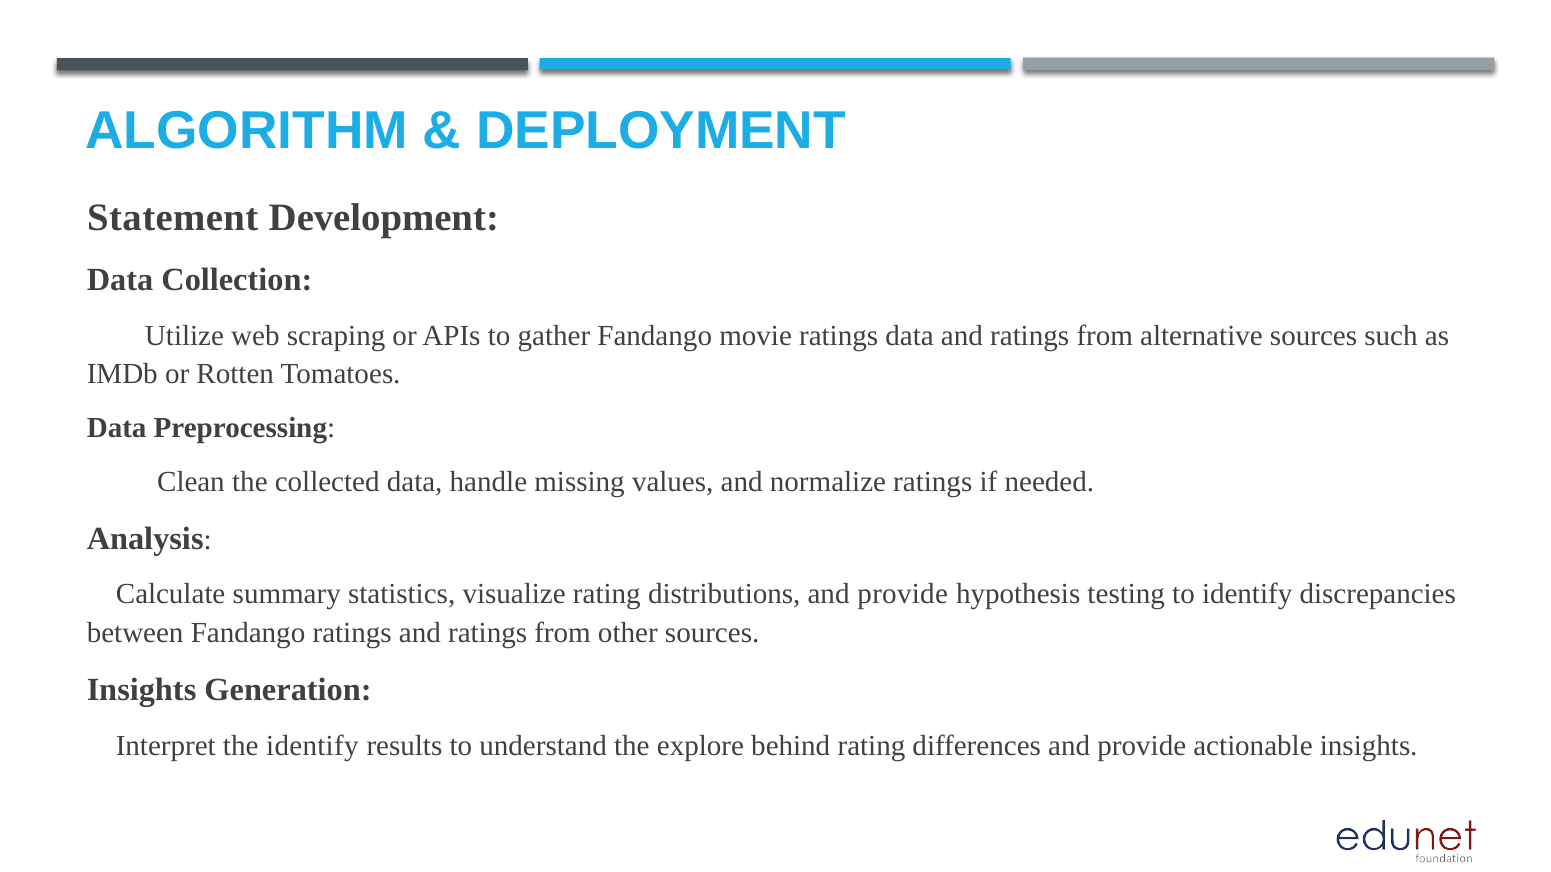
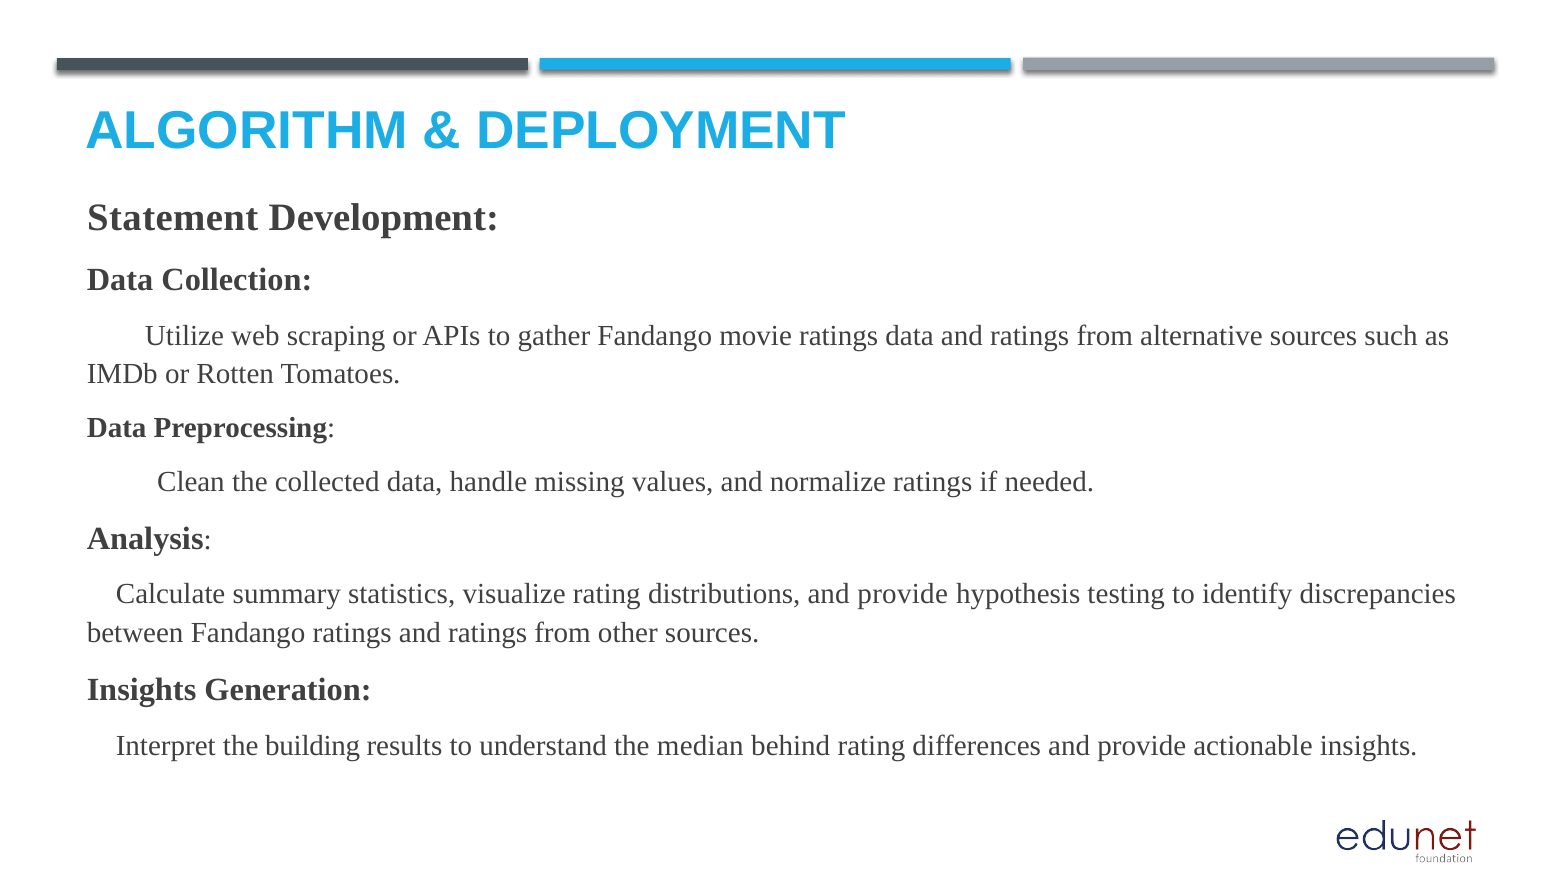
the identify: identify -> building
explore: explore -> median
